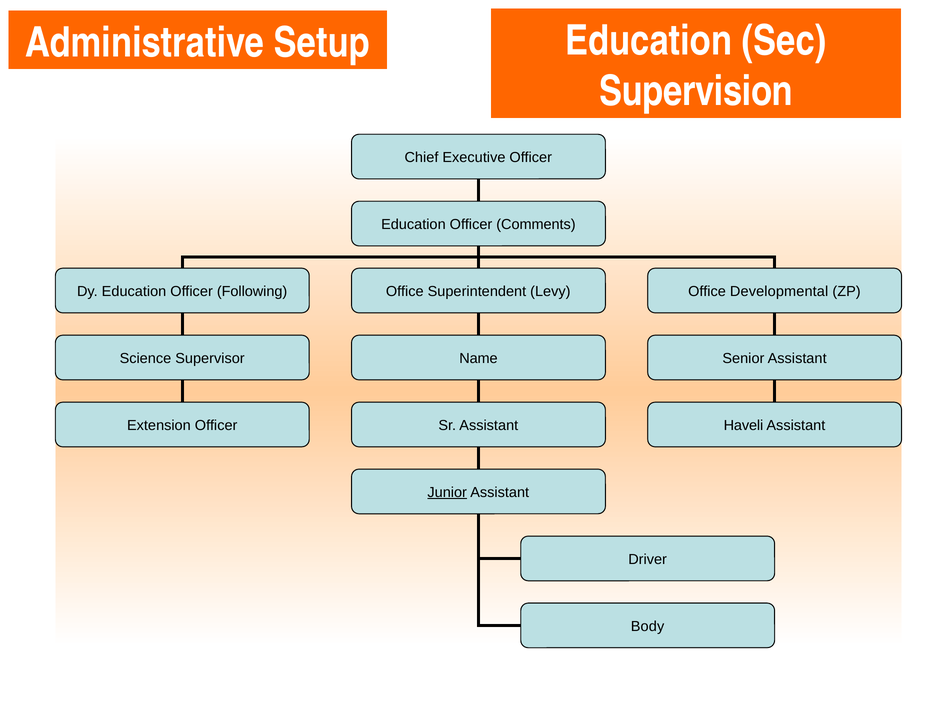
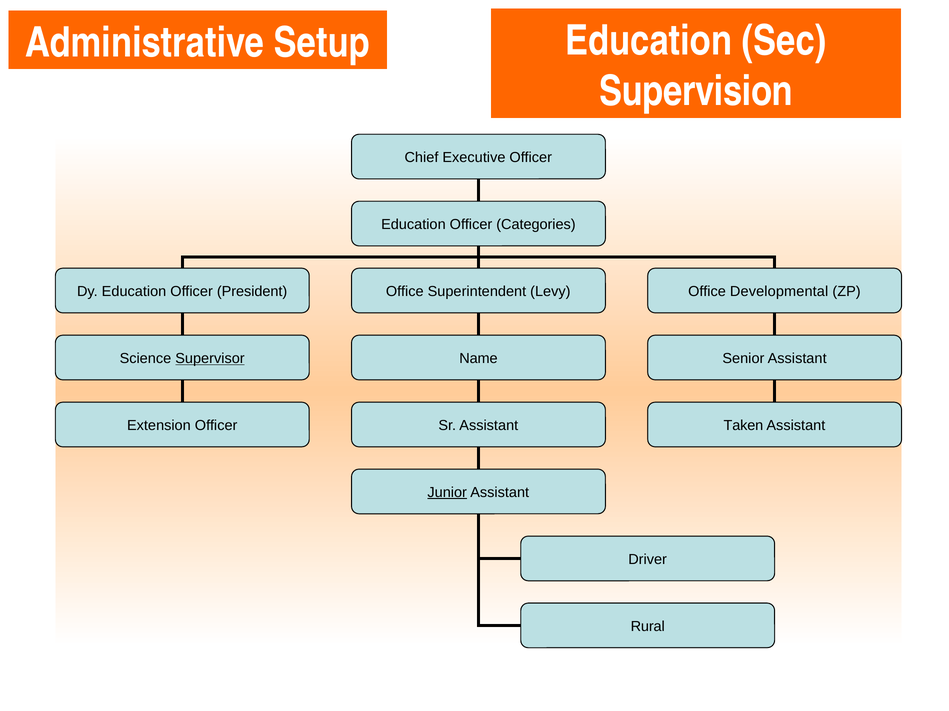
Comments: Comments -> Categories
Following: Following -> President
Supervisor underline: none -> present
Haveli: Haveli -> Taken
Body: Body -> Rural
